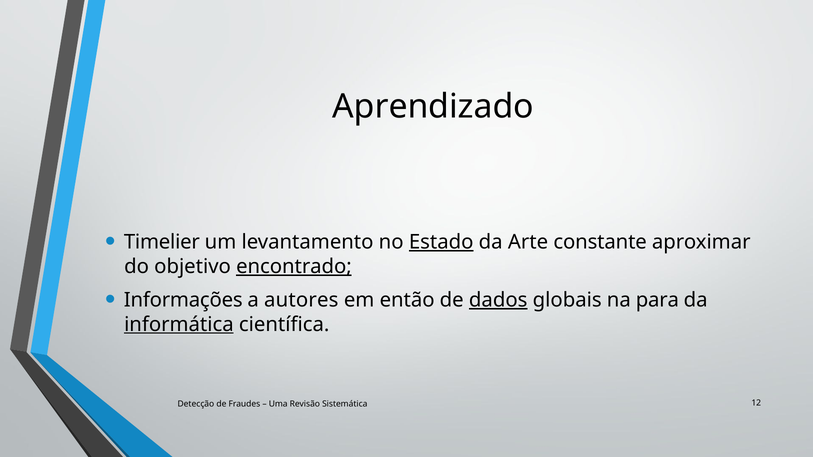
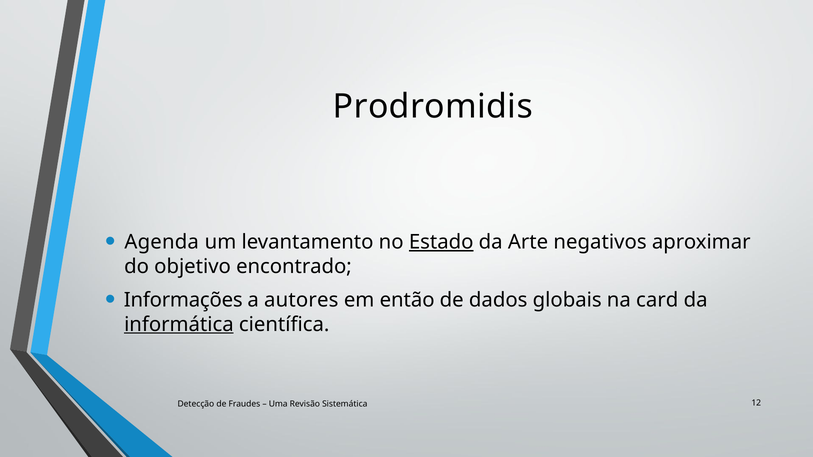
Aprendizado: Aprendizado -> Prodromidis
Timelier: Timelier -> Agenda
constante: constante -> negativos
encontrado underline: present -> none
dados underline: present -> none
para: para -> card
